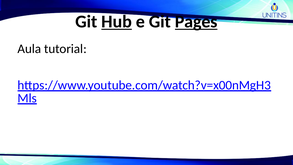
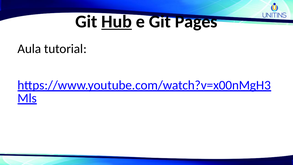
Pages underline: present -> none
